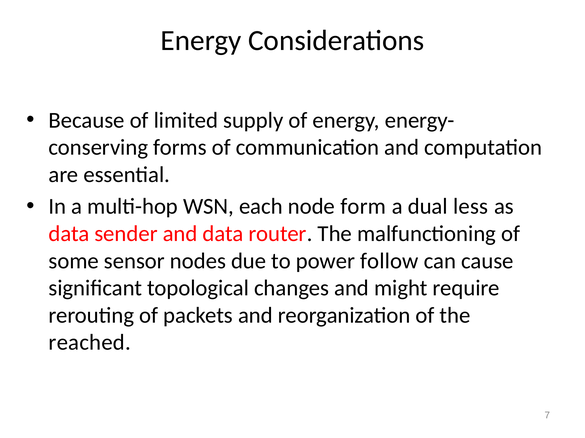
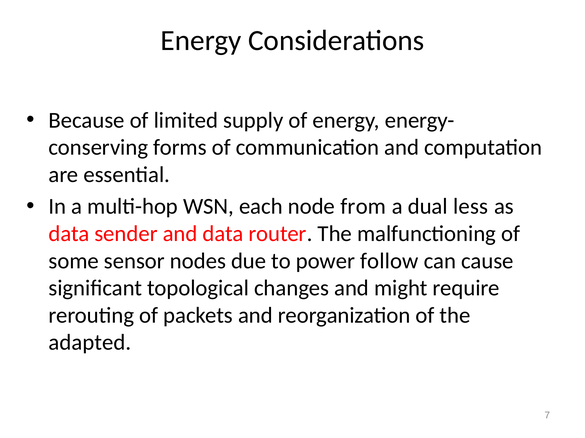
form: form -> from
reached: reached -> adapted
